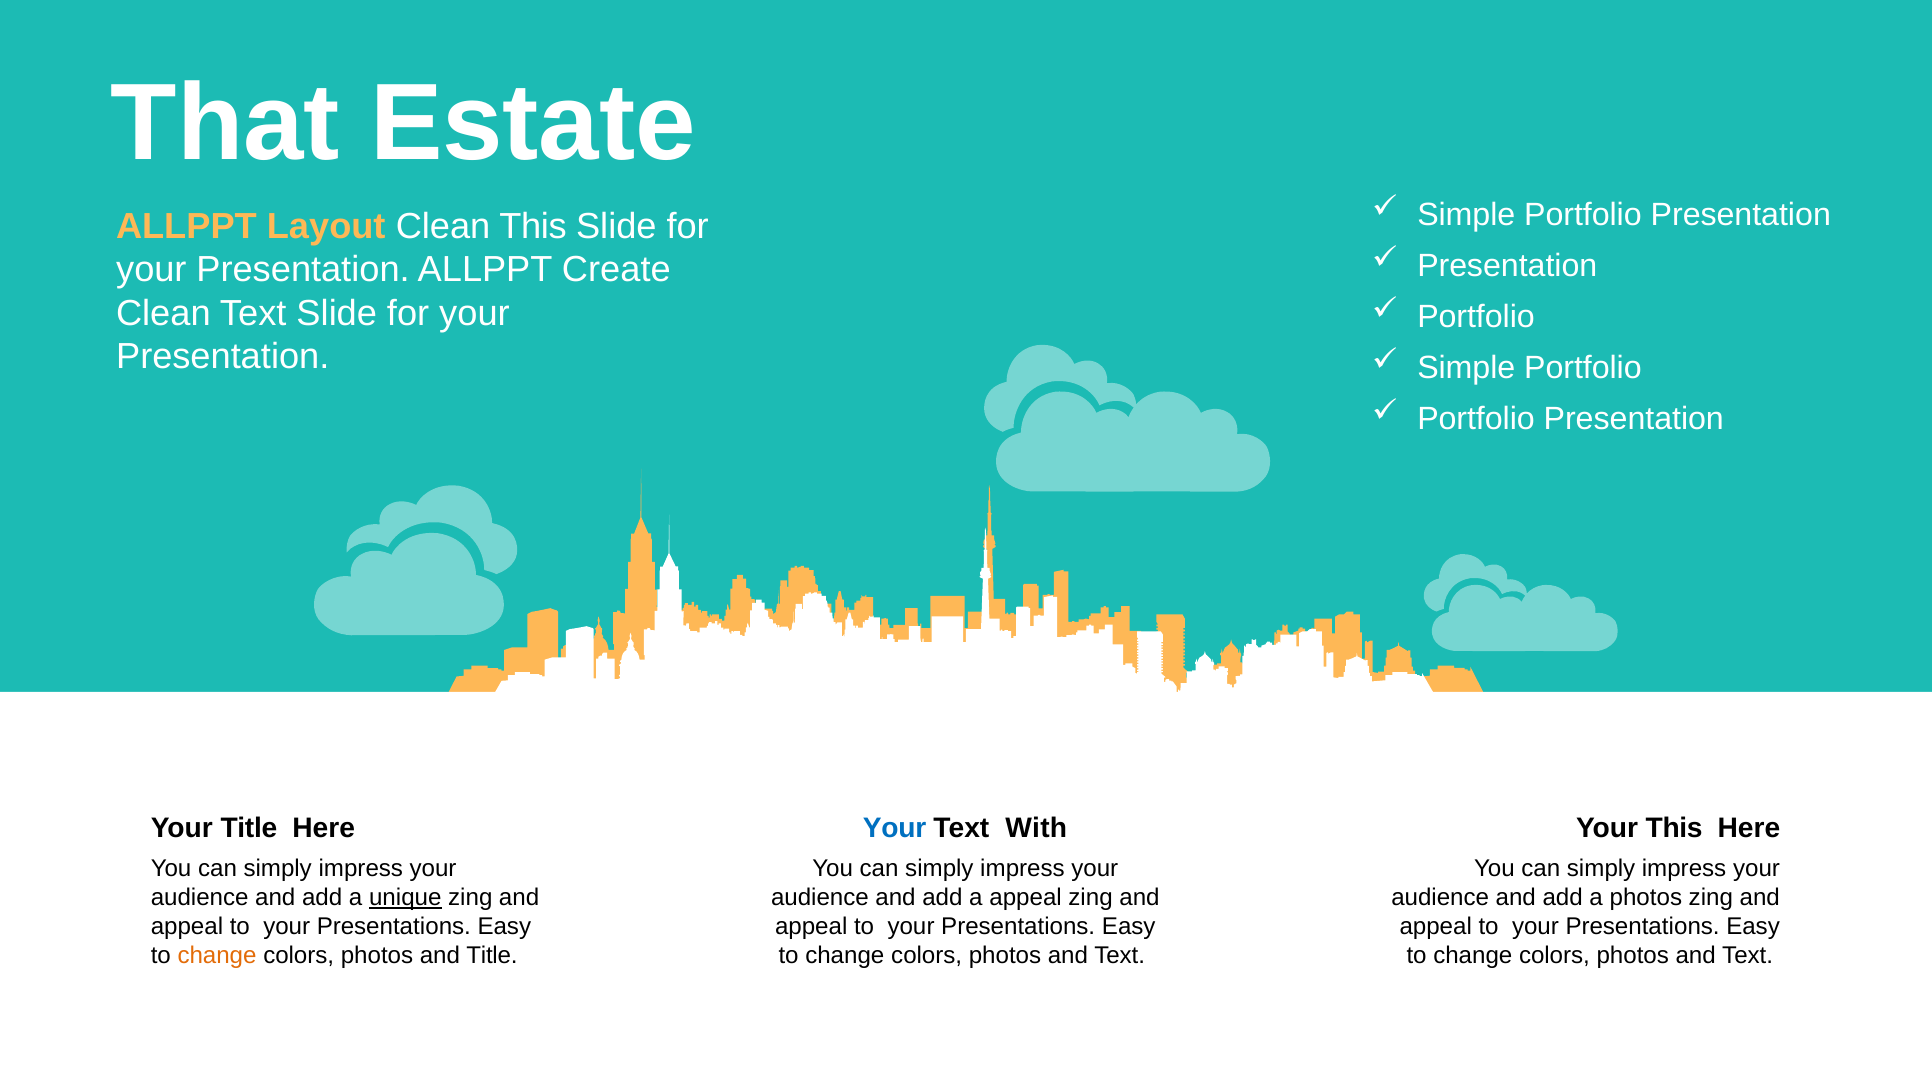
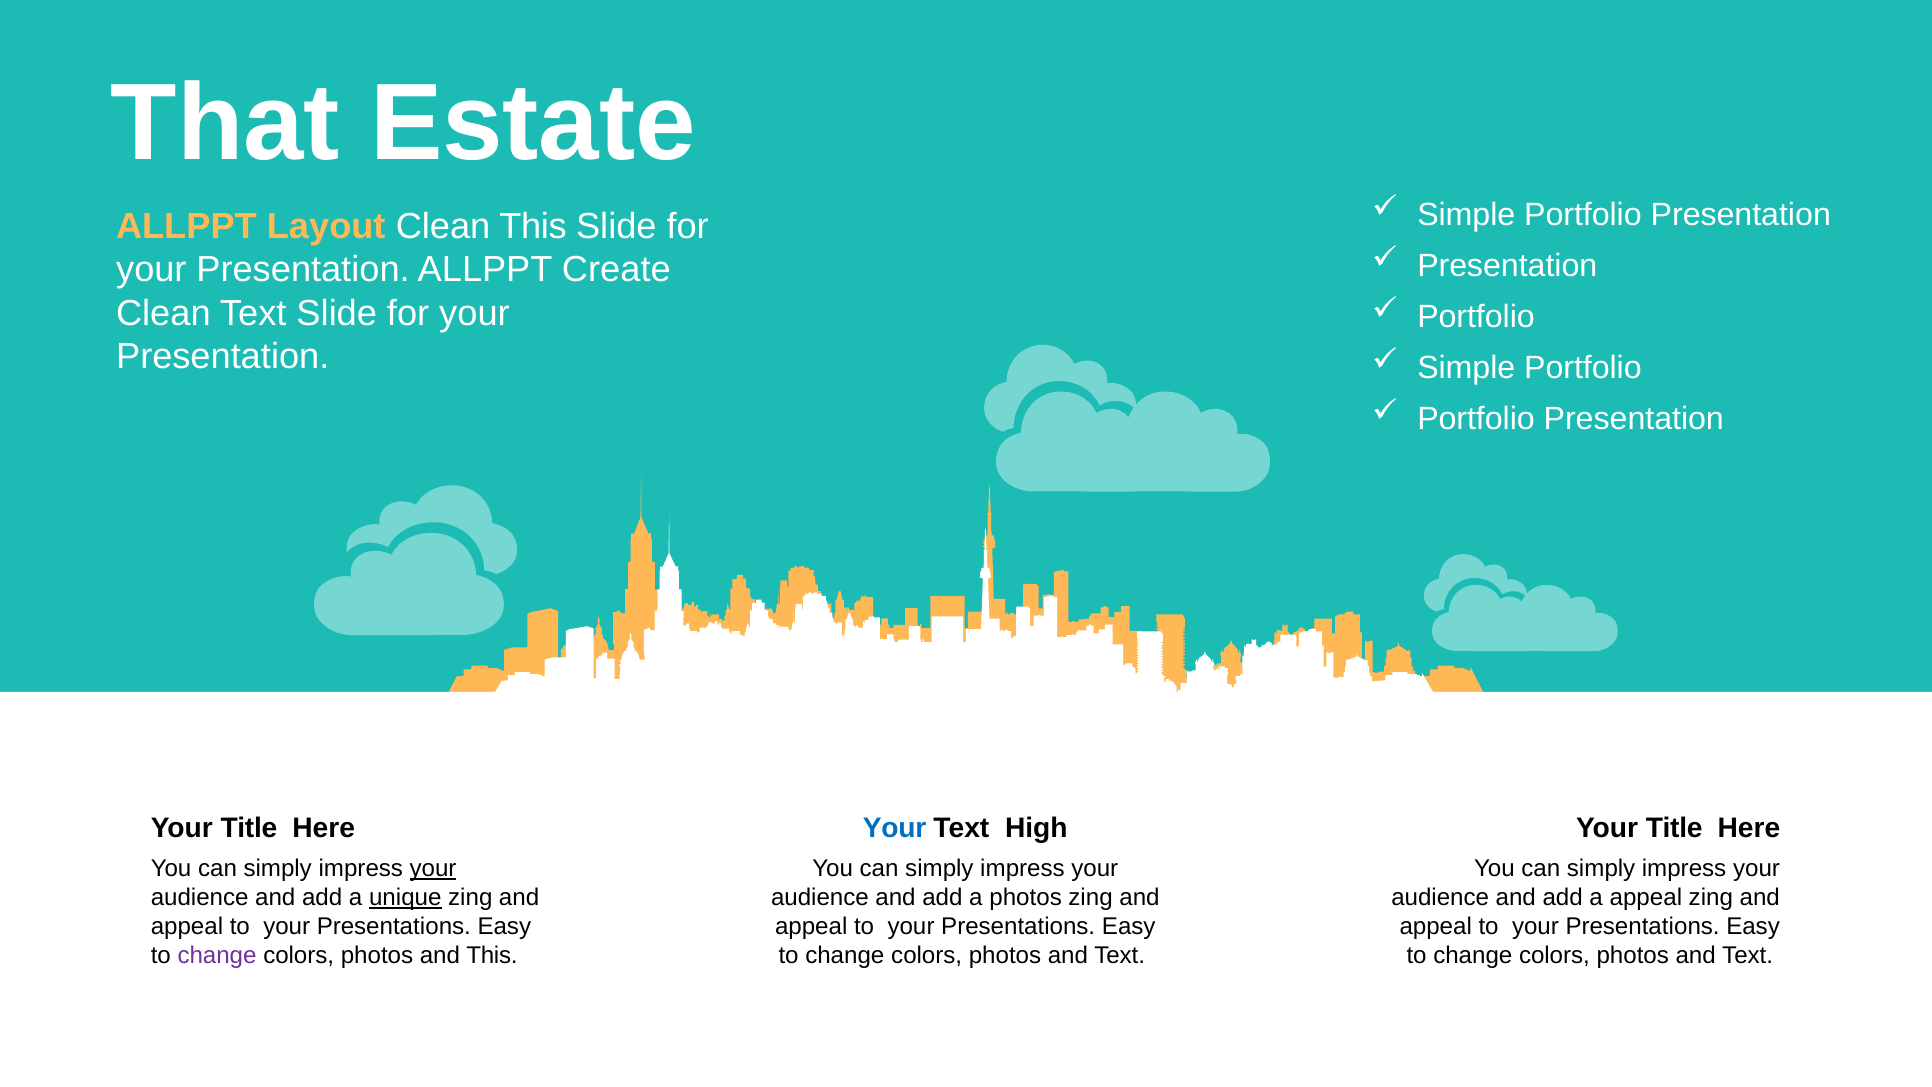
With: With -> High
This at (1674, 828): This -> Title
your at (433, 869) underline: none -> present
a appeal: appeal -> photos
a photos: photos -> appeal
change at (217, 956) colour: orange -> purple
and Title: Title -> This
